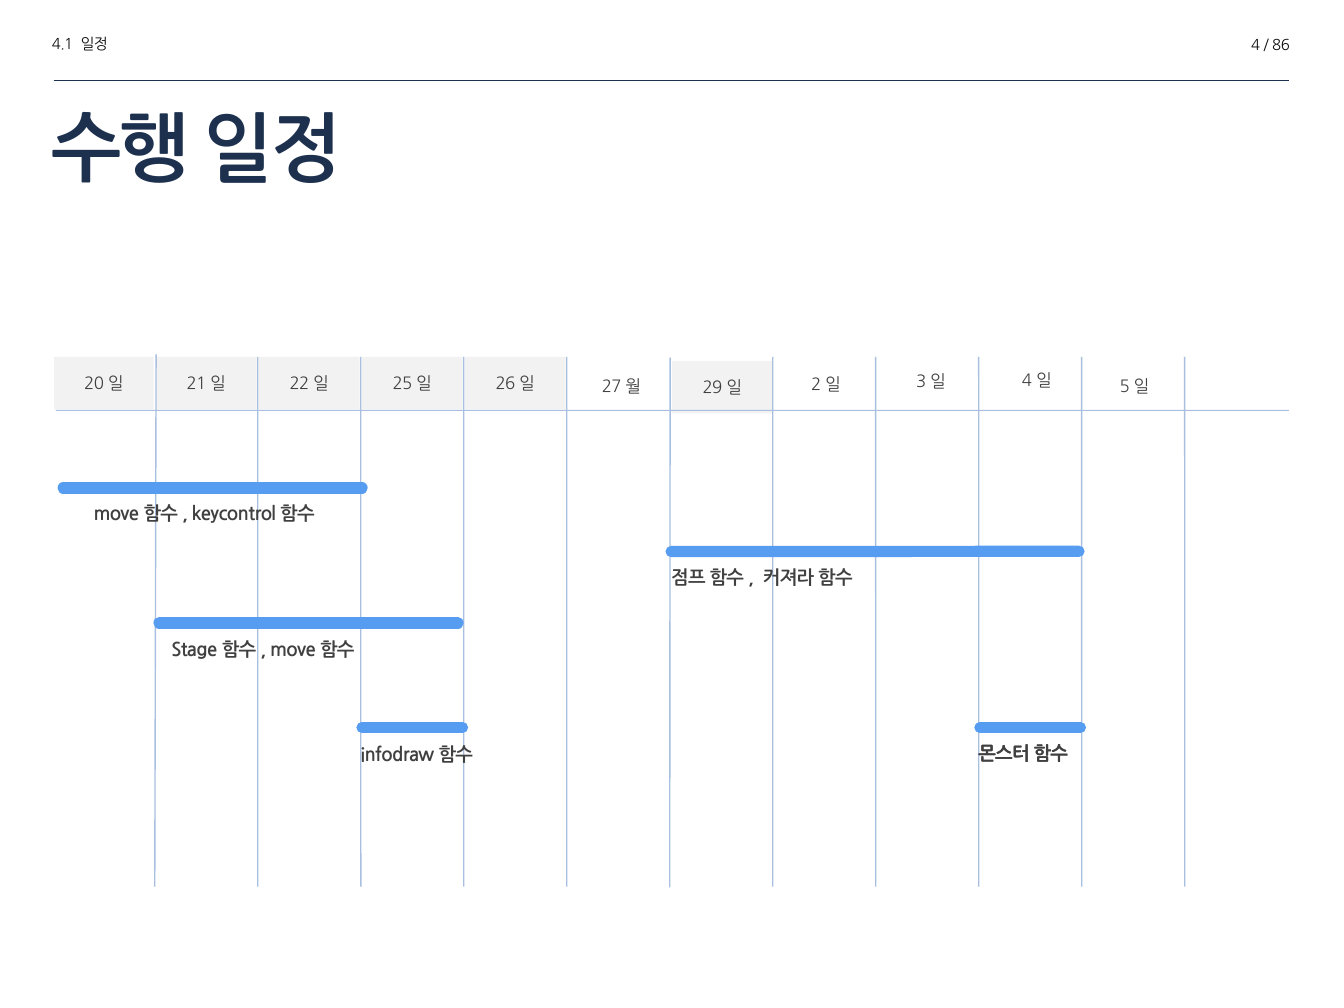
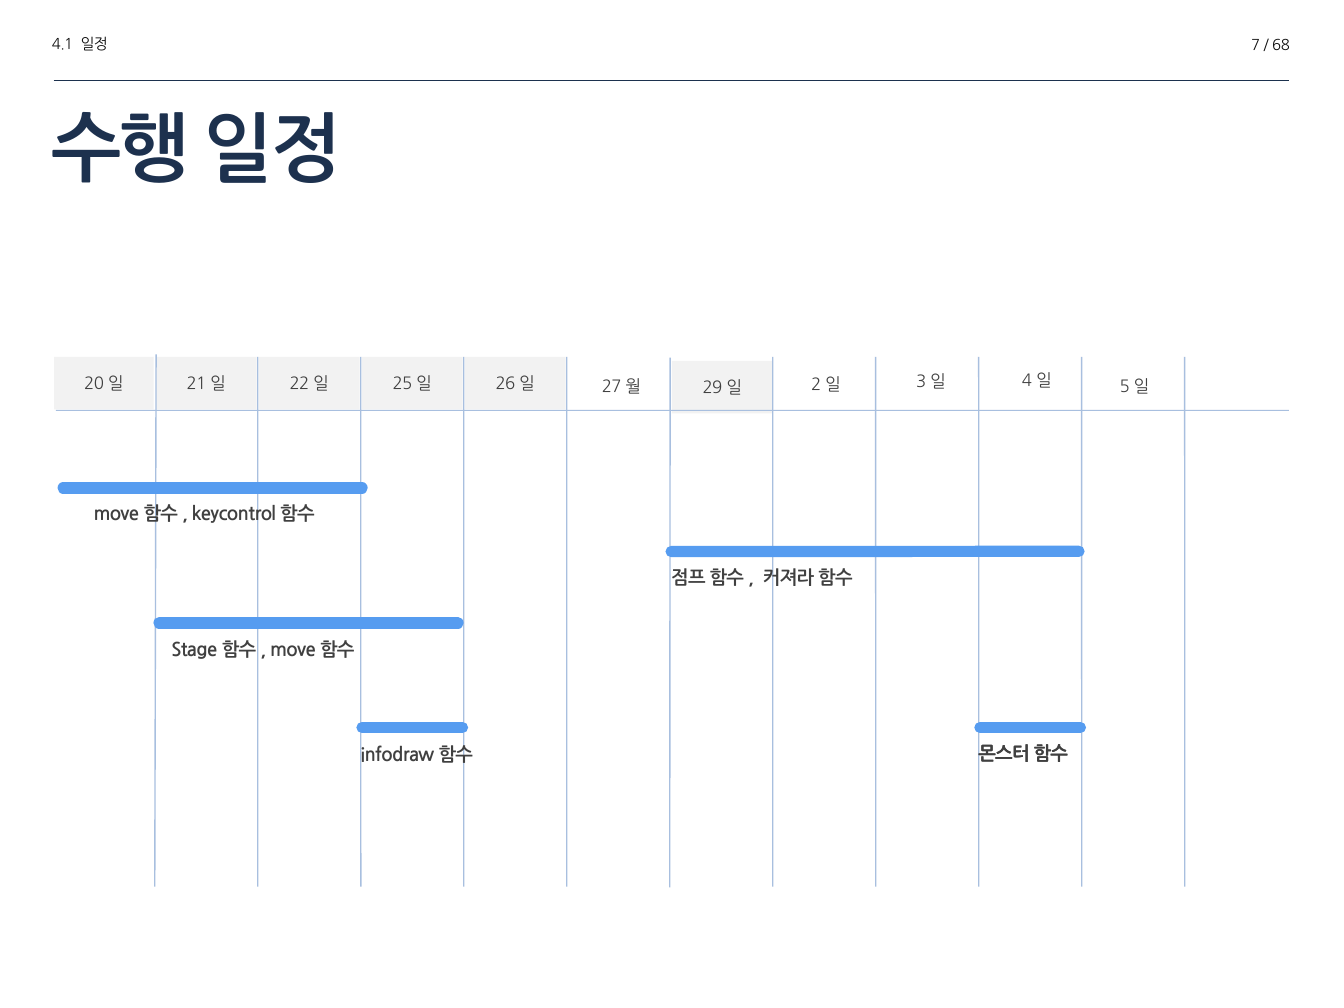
4: 4 -> 7
86: 86 -> 68
